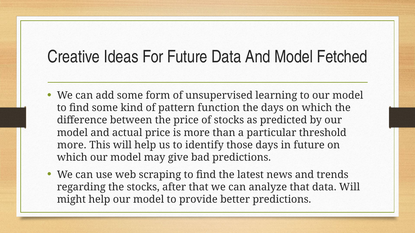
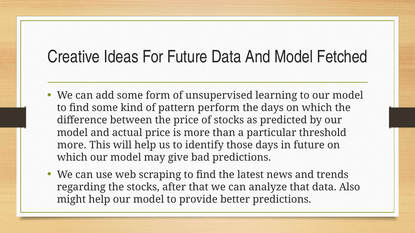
function: function -> perform
data Will: Will -> Also
